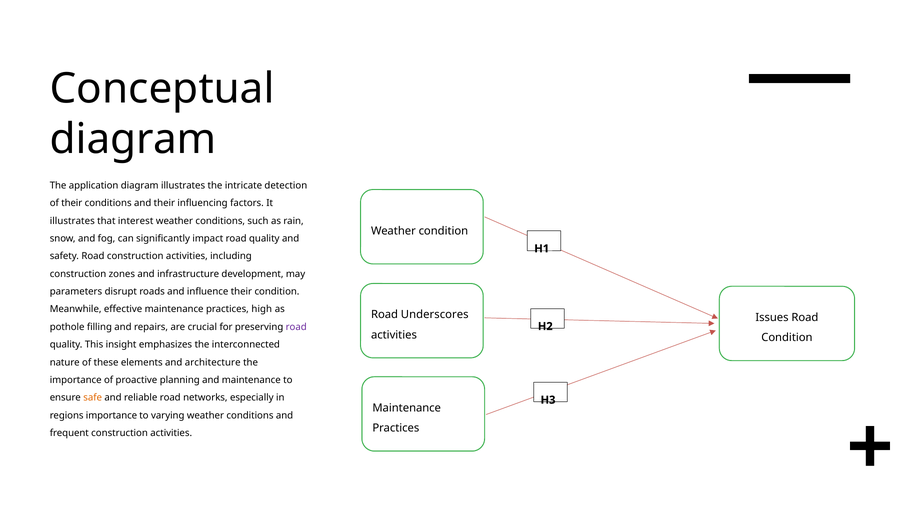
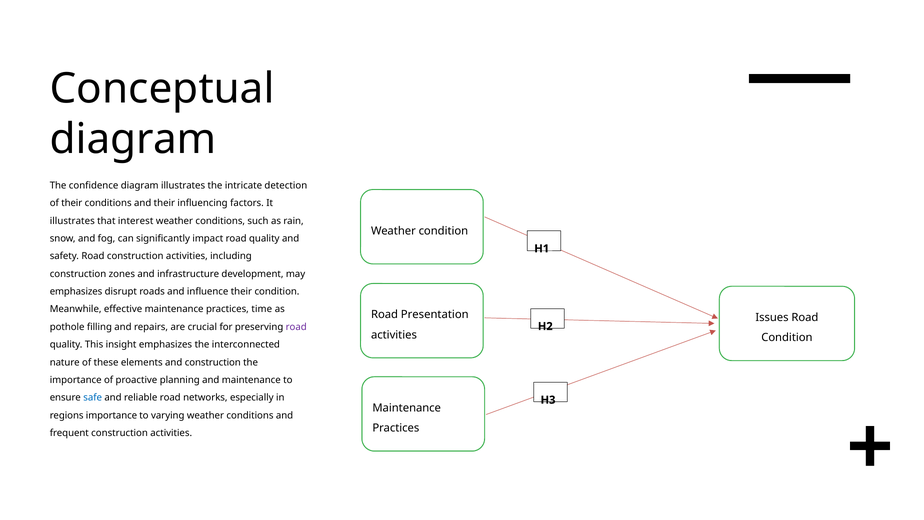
application: application -> confidence
parameters at (76, 291): parameters -> emphasizes
high: high -> time
Underscores: Underscores -> Presentation
and architecture: architecture -> construction
safe colour: orange -> blue
